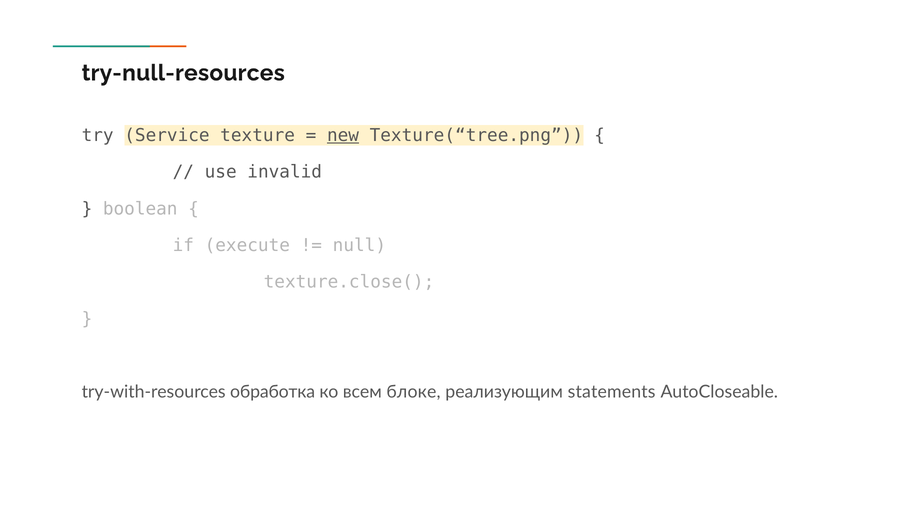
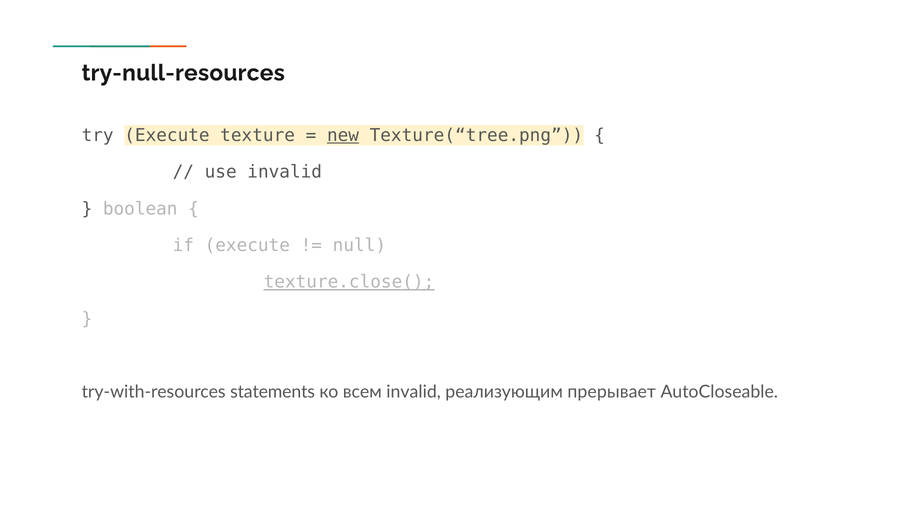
try Service: Service -> Execute
texture.close( underline: none -> present
обработка: обработка -> statements
всем блоке: блоке -> invalid
statements: statements -> прерывает
